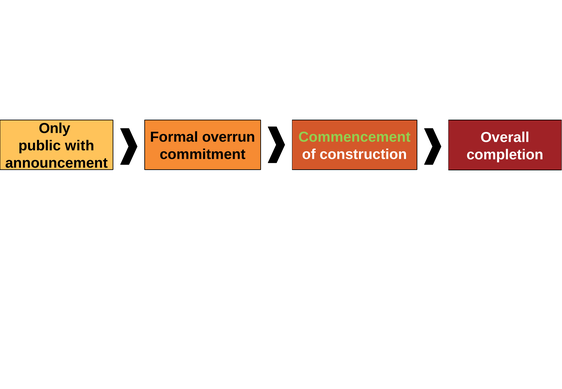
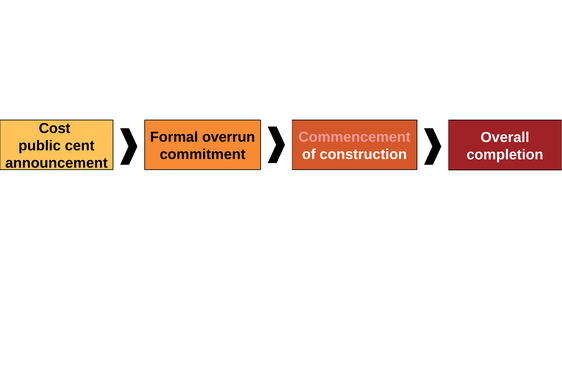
Only: Only -> Cost
Commencement colour: light green -> pink
with: with -> cent
